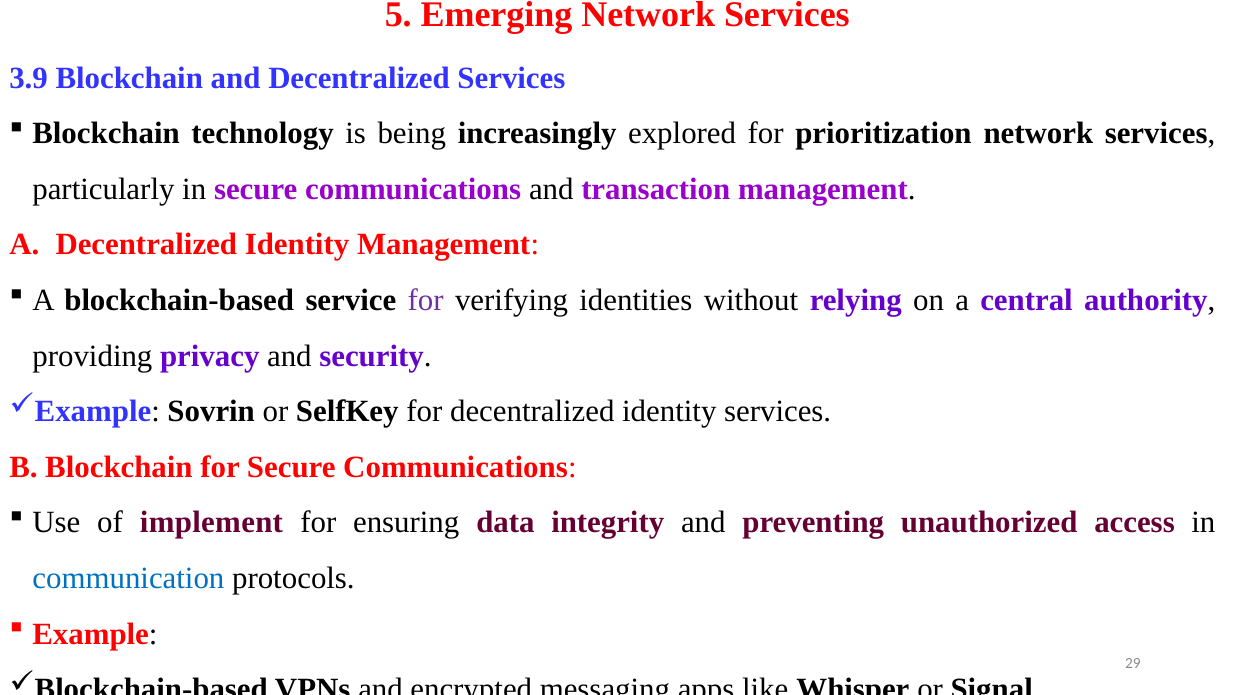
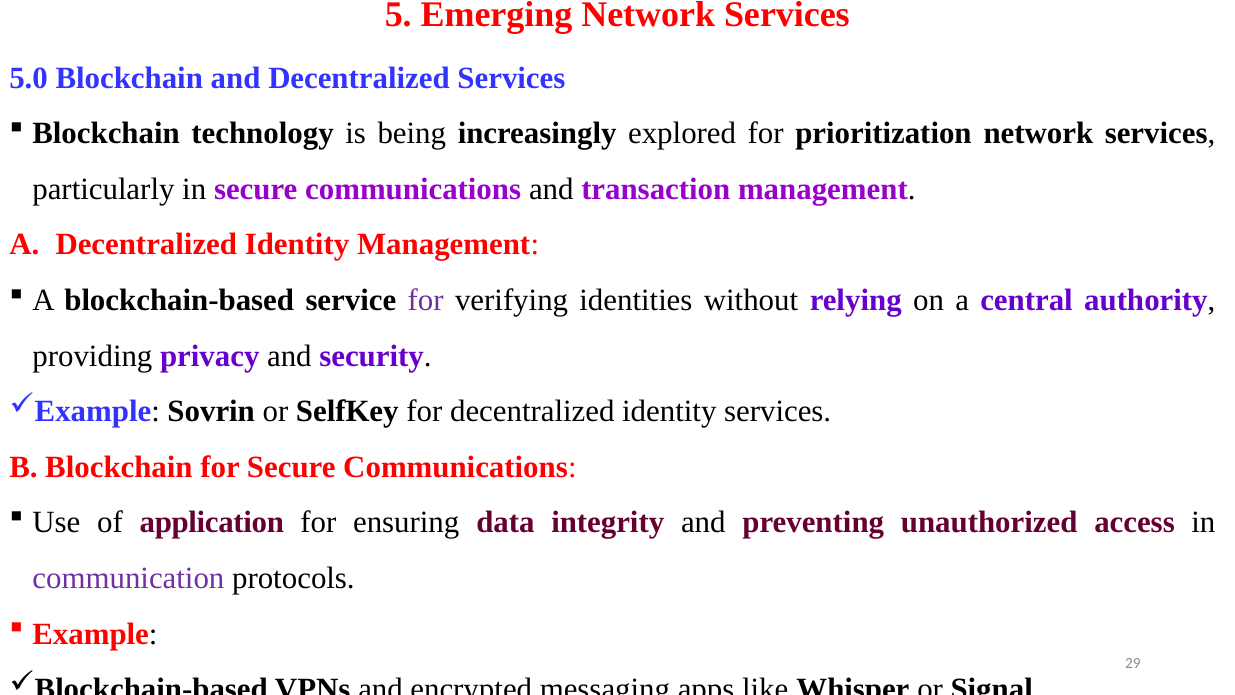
3.9: 3.9 -> 5.0
implement: implement -> application
communication colour: blue -> purple
